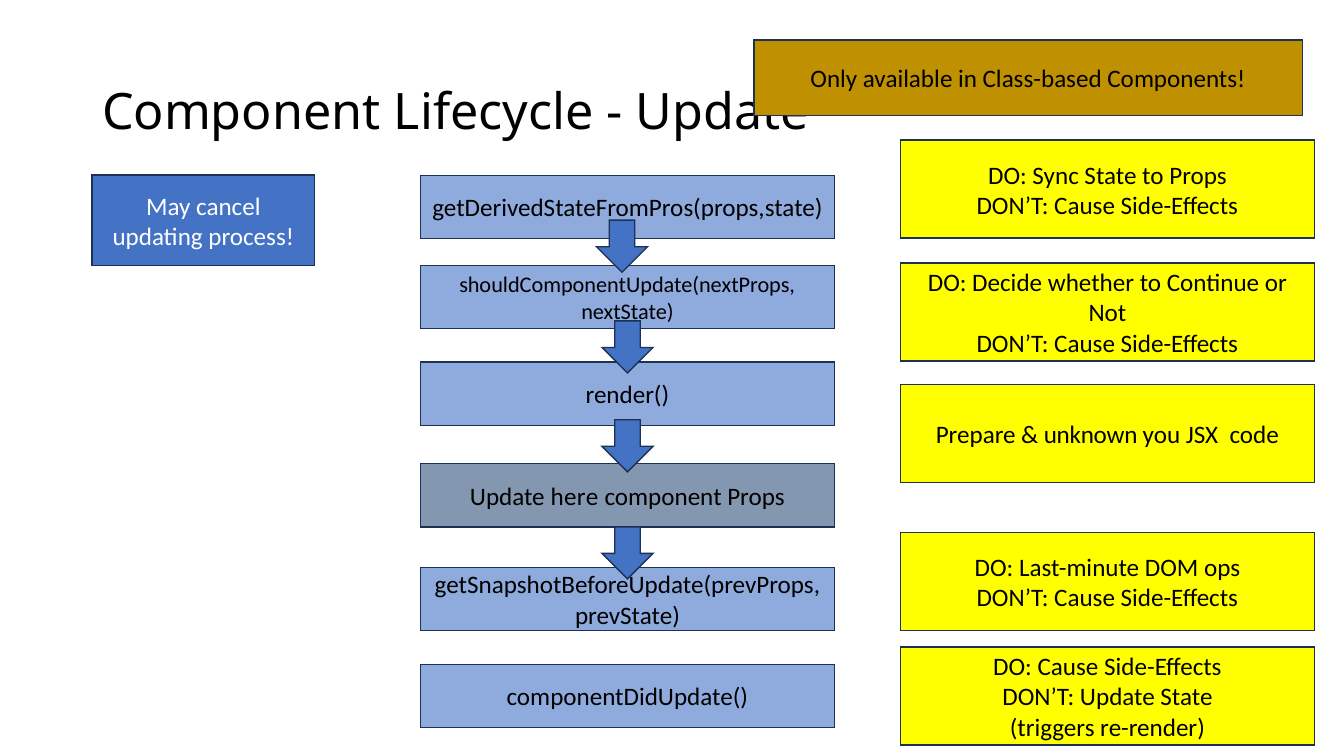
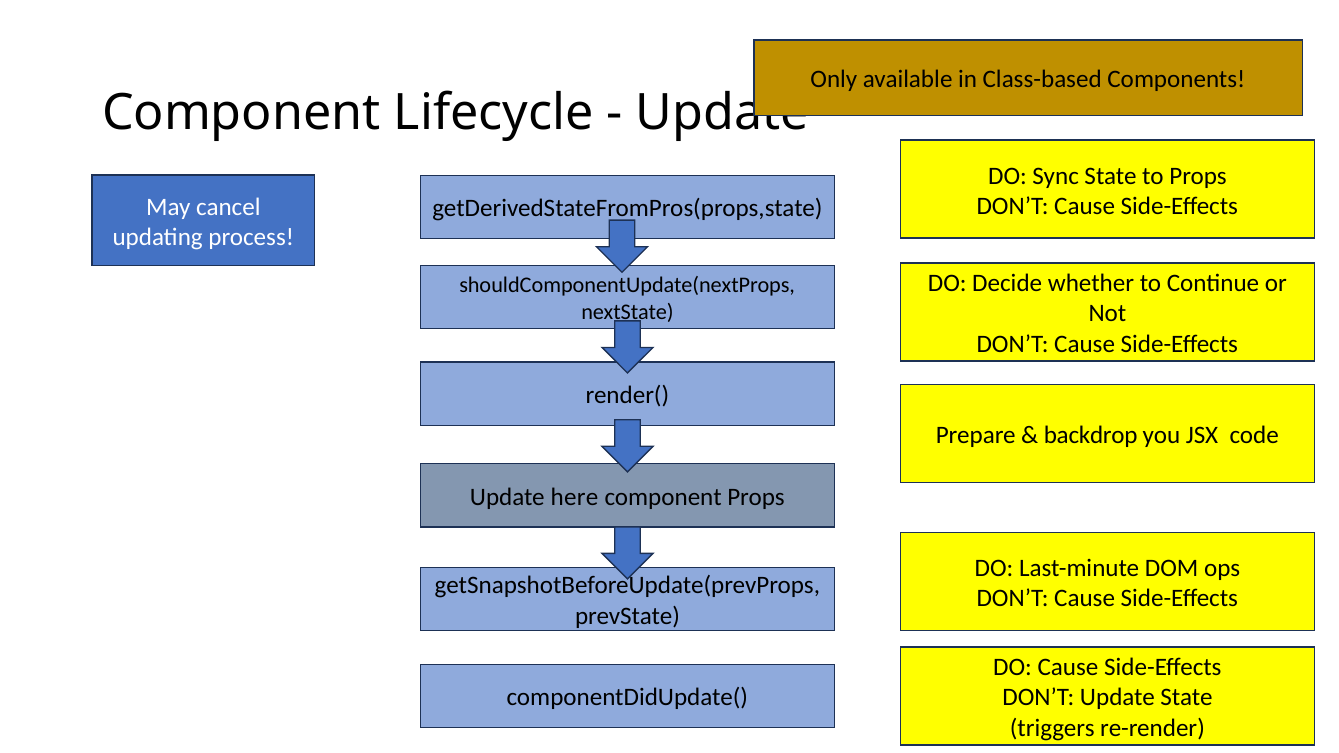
unknown: unknown -> backdrop
